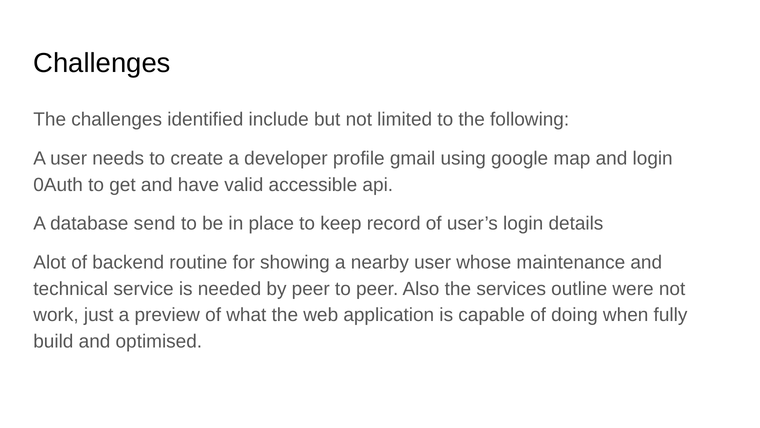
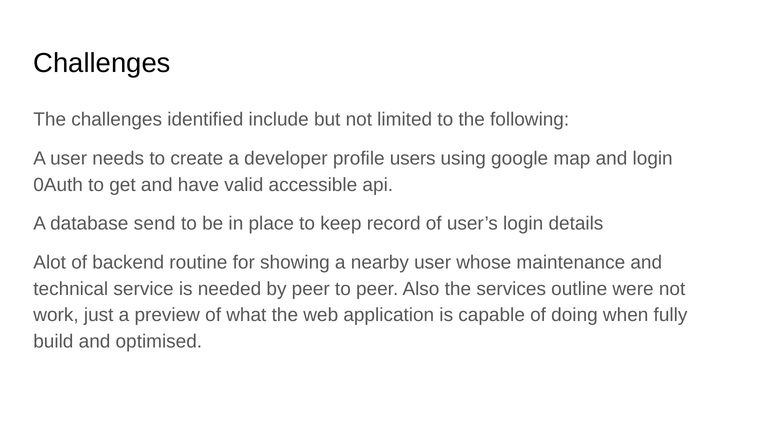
gmail: gmail -> users
